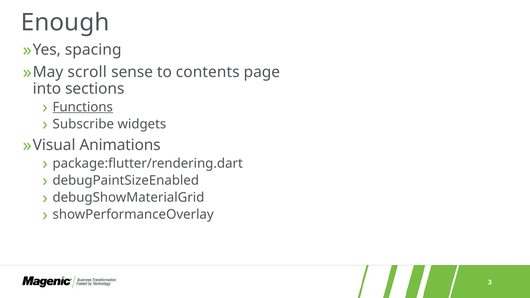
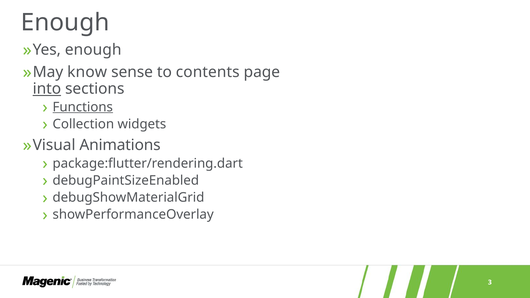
spacing at (93, 50): spacing -> enough
scroll: scroll -> know
into underline: none -> present
Subscribe: Subscribe -> Collection
